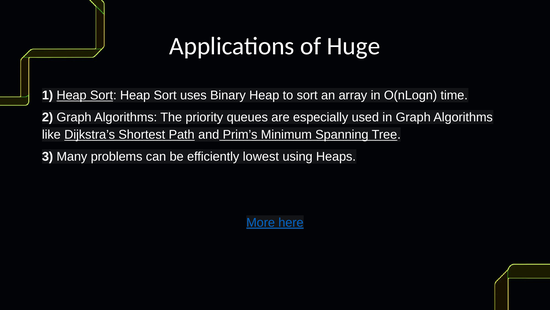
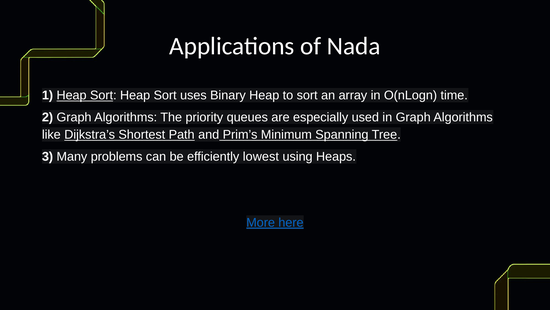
Huge: Huge -> Nada
